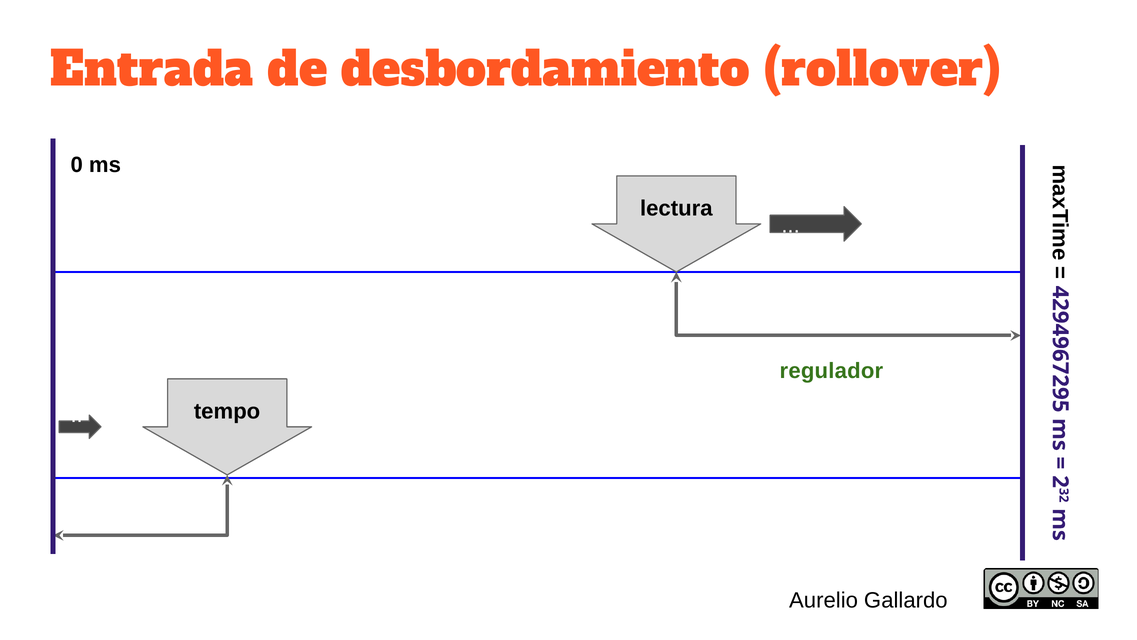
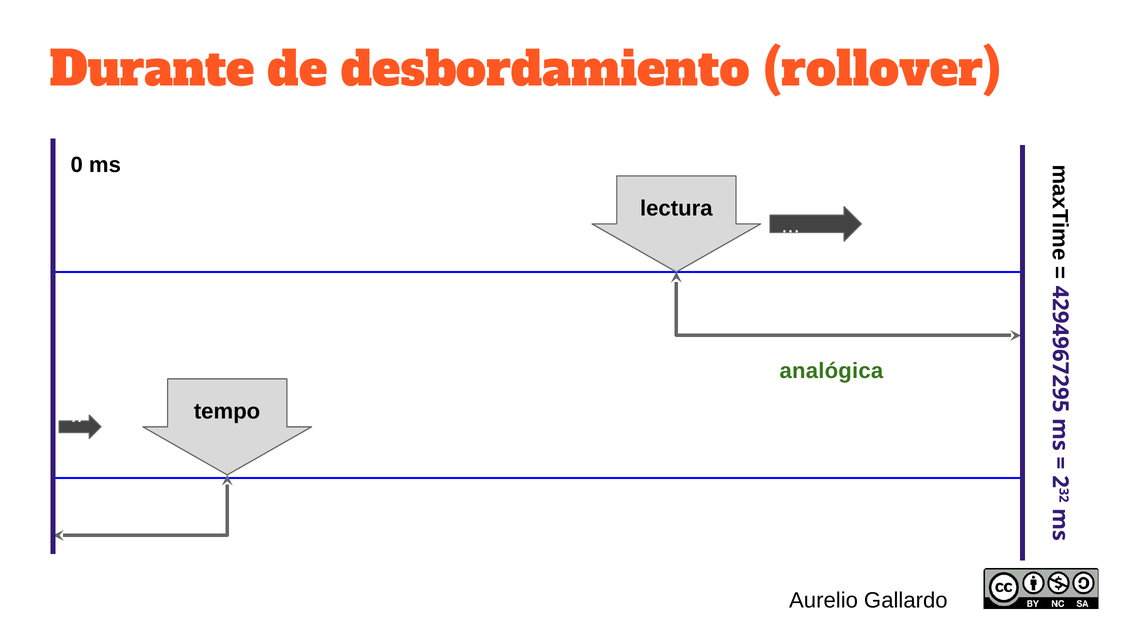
Entrada: Entrada -> Durante
regulador: regulador -> analógica
